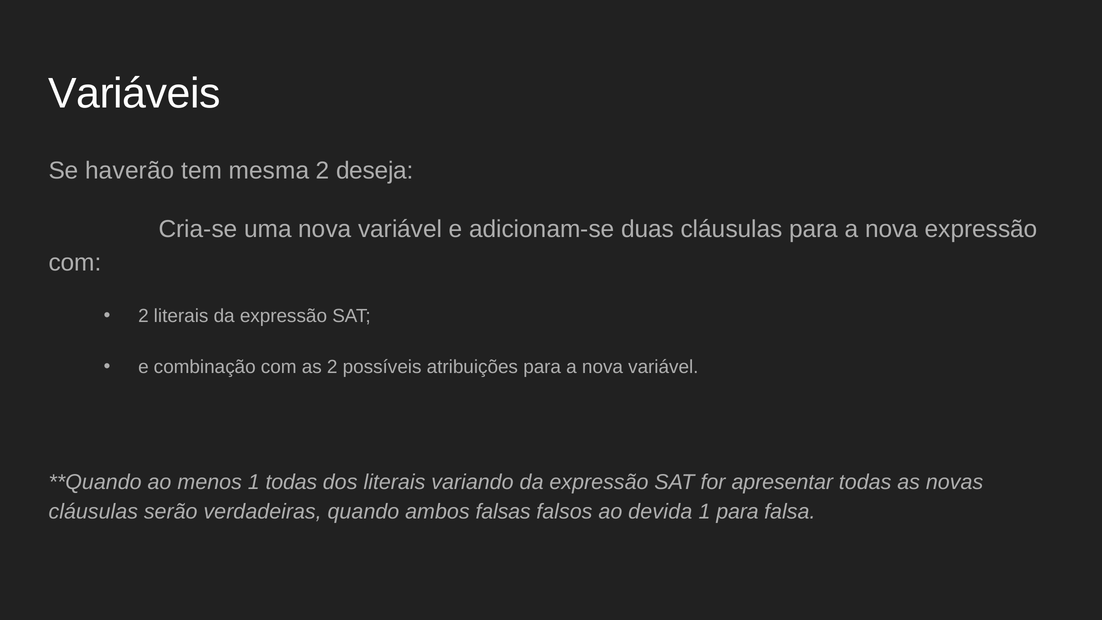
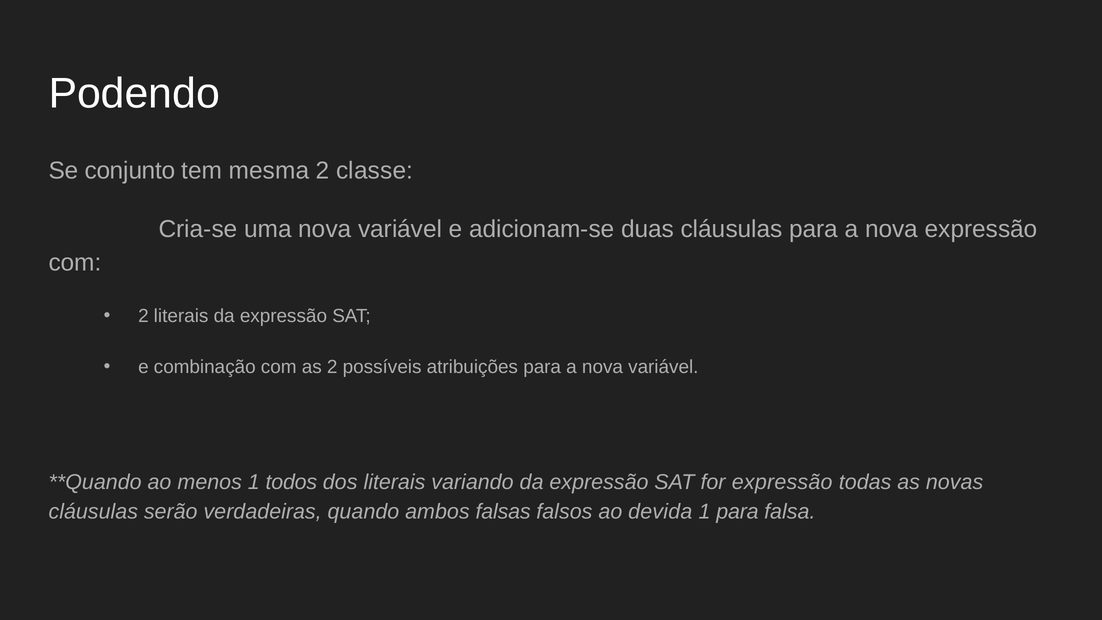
Variáveis: Variáveis -> Podendo
haverão: haverão -> conjunto
deseja: deseja -> classe
1 todas: todas -> todos
for apresentar: apresentar -> expressão
